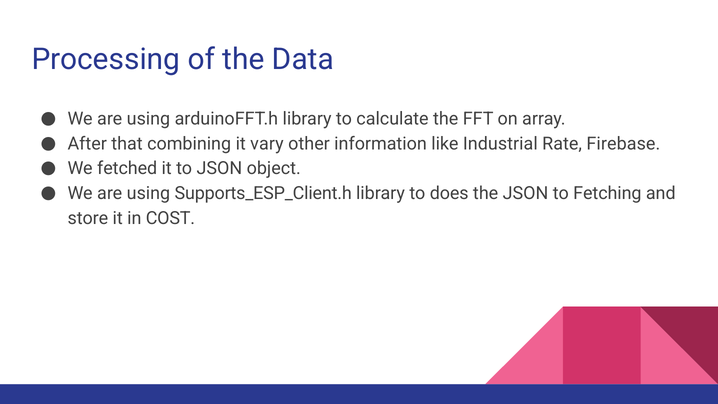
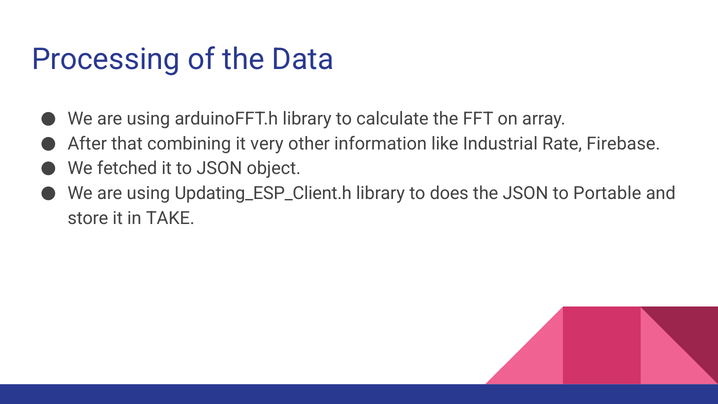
vary: vary -> very
Supports_ESP_Client.h: Supports_ESP_Client.h -> Updating_ESP_Client.h
Fetching: Fetching -> Portable
COST: COST -> TAKE
